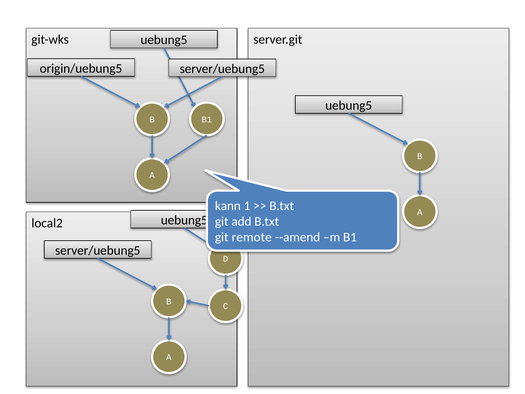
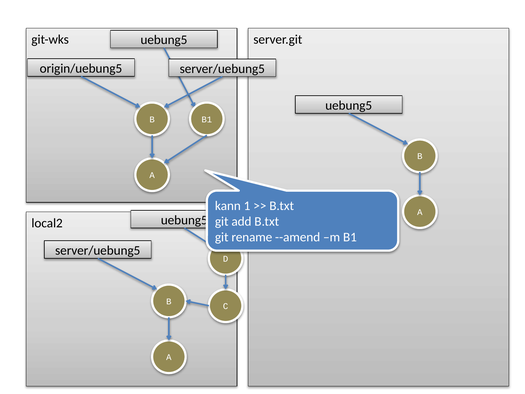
remote: remote -> rename
